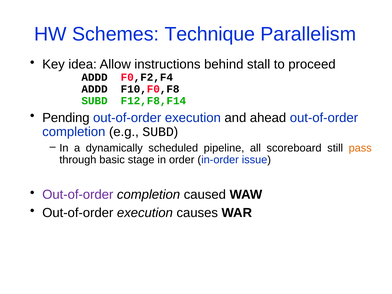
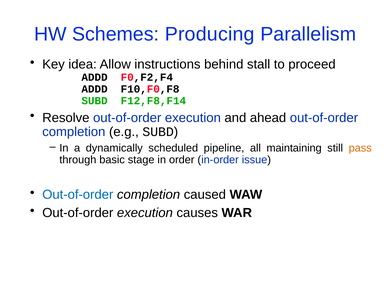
Technique: Technique -> Producing
Pending: Pending -> Resolve
scoreboard: scoreboard -> maintaining
Out-of-order at (78, 195) colour: purple -> blue
